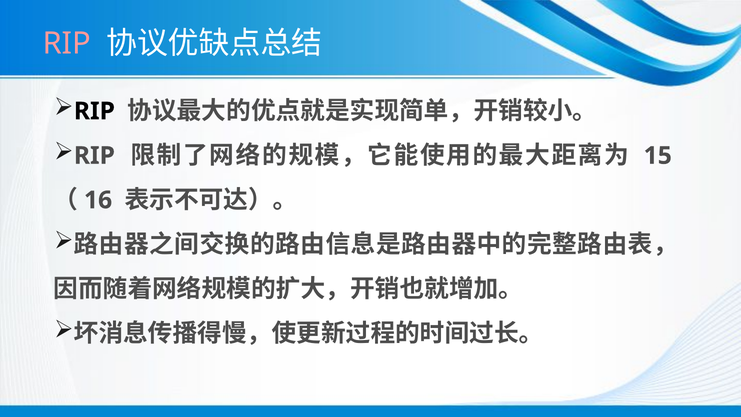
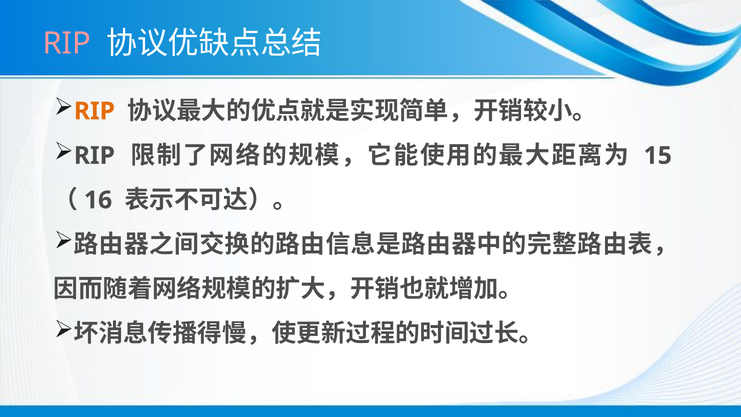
RIP at (94, 111) colour: black -> orange
